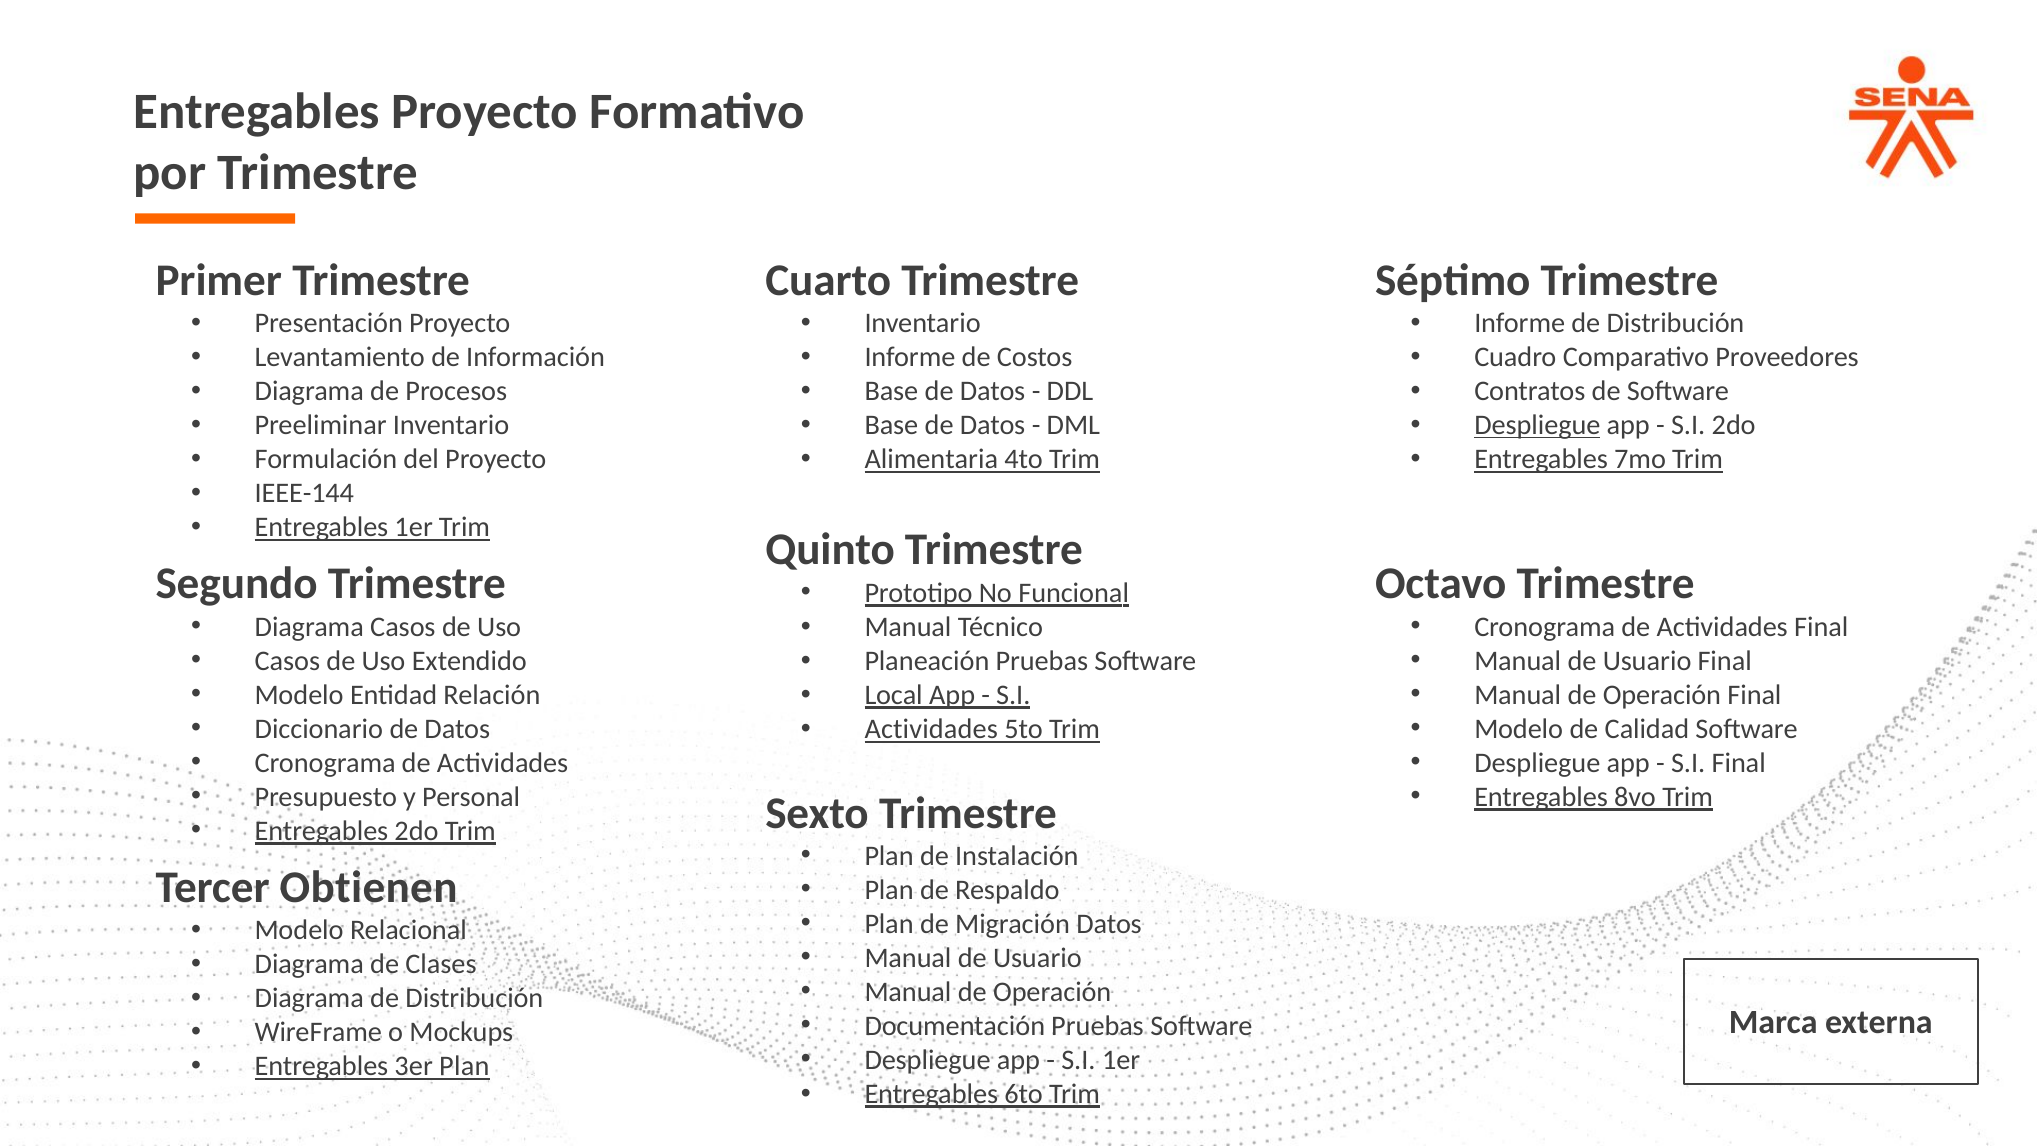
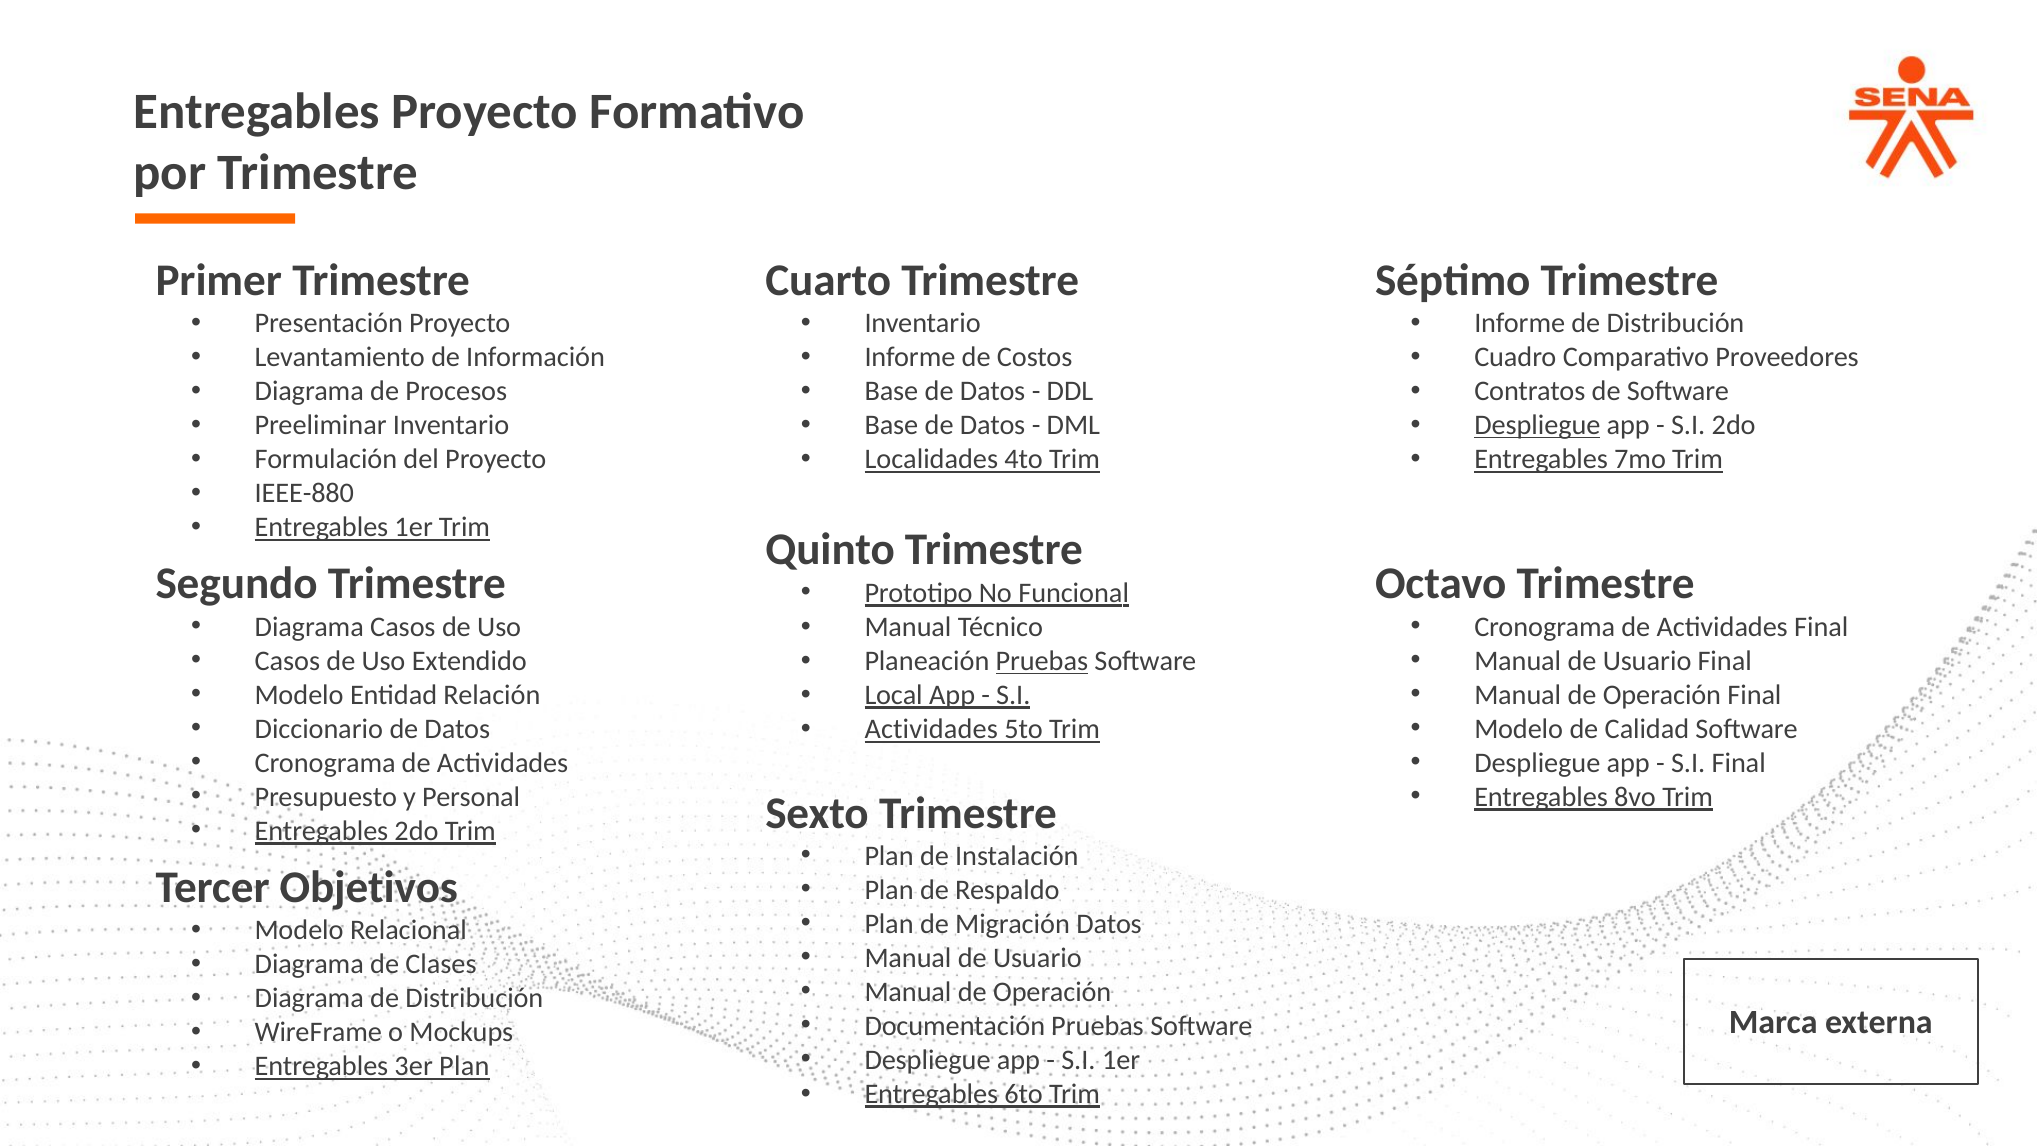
Alimentaria: Alimentaria -> Localidades
IEEE-144: IEEE-144 -> IEEE-880
Pruebas at (1042, 661) underline: none -> present
Obtienen: Obtienen -> Objetivos
